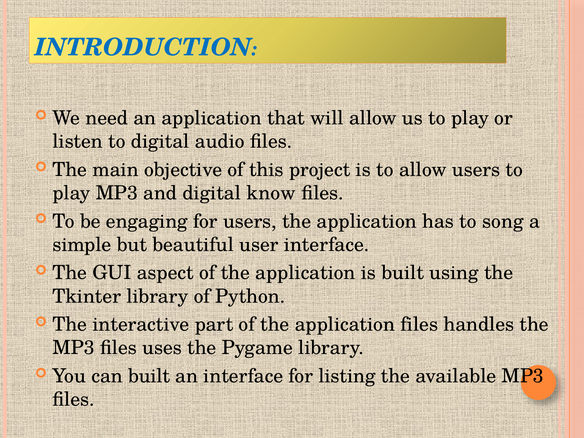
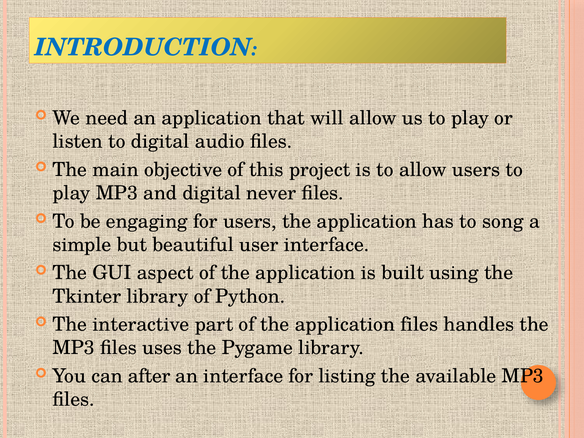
know: know -> never
can built: built -> after
